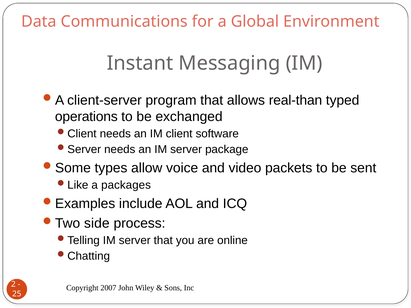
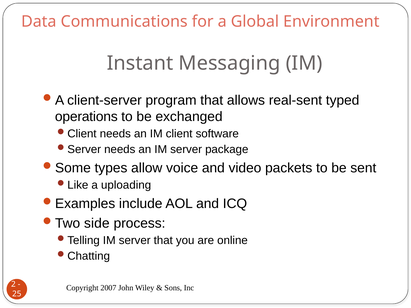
real-than: real-than -> real-sent
packages: packages -> uploading
